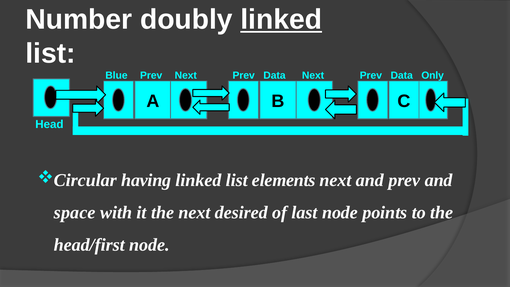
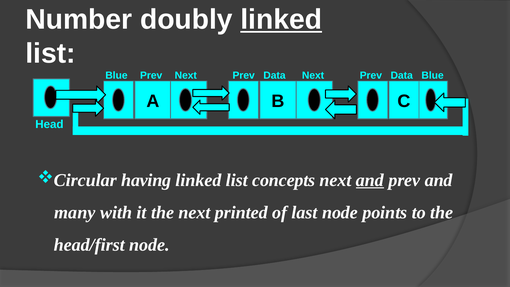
Data Only: Only -> Blue
elements: elements -> concepts
and at (370, 180) underline: none -> present
space: space -> many
desired: desired -> printed
